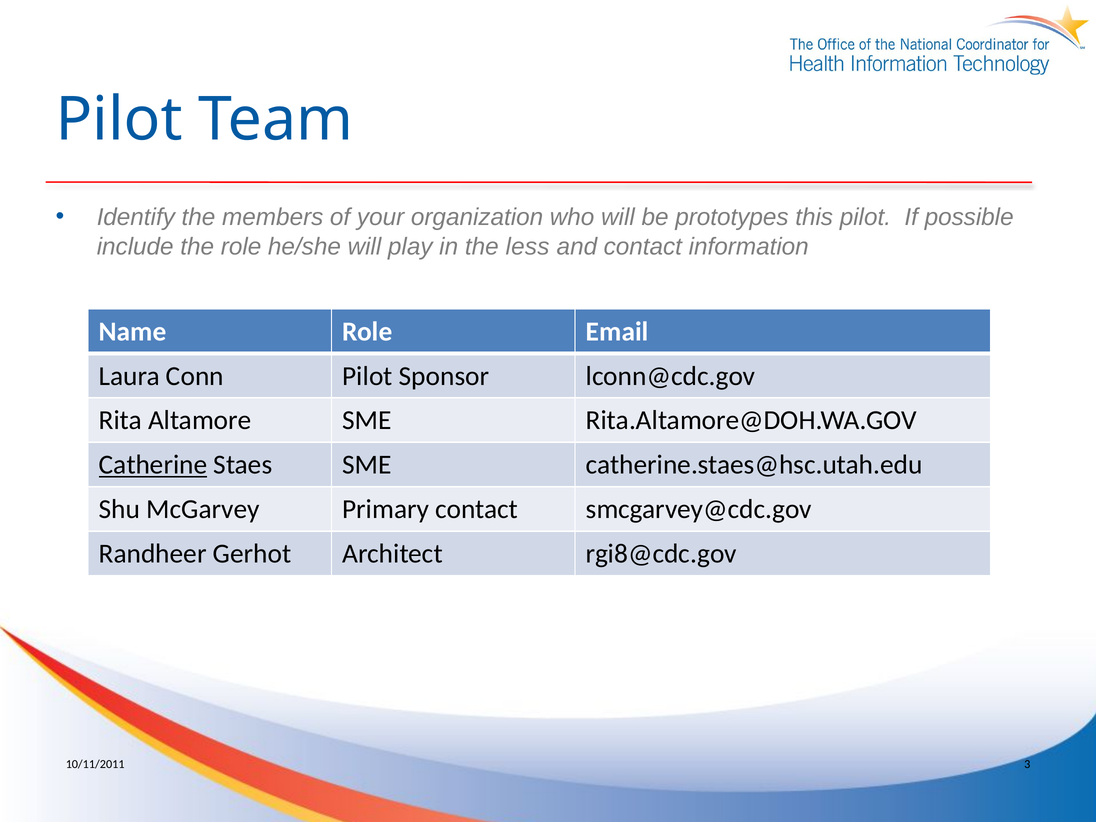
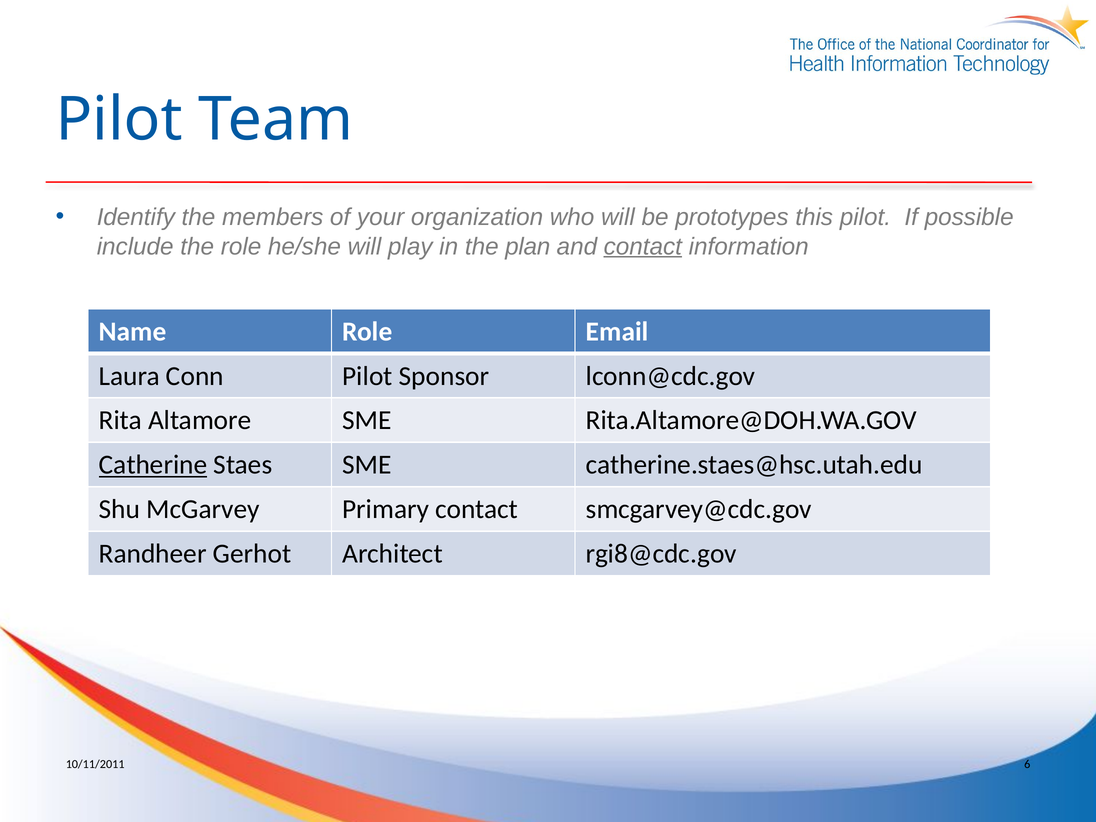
less: less -> plan
contact at (643, 247) underline: none -> present
3: 3 -> 6
